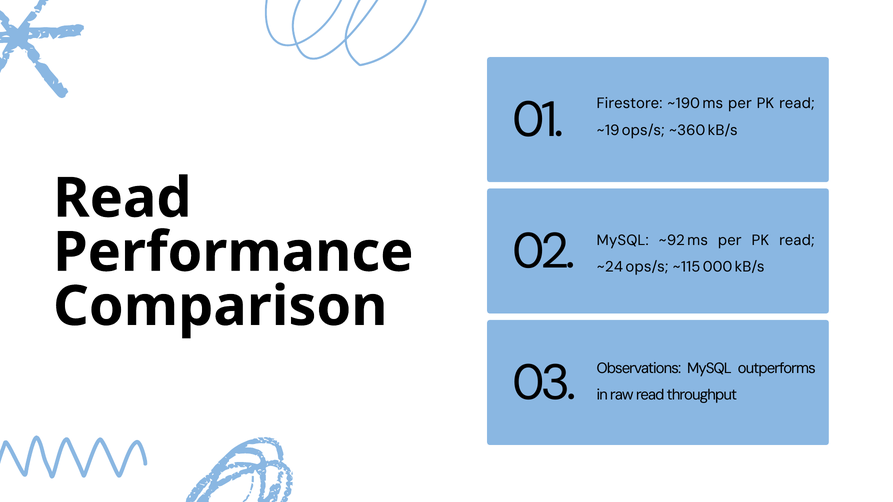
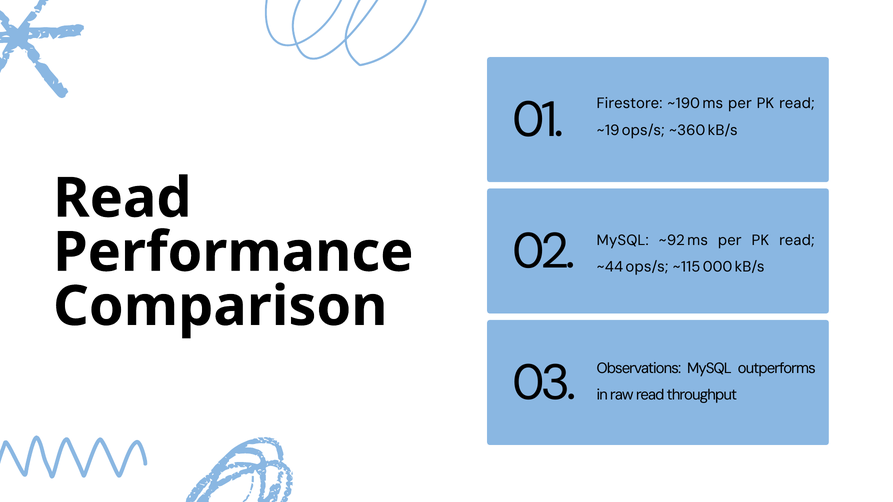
~24: ~24 -> ~44
